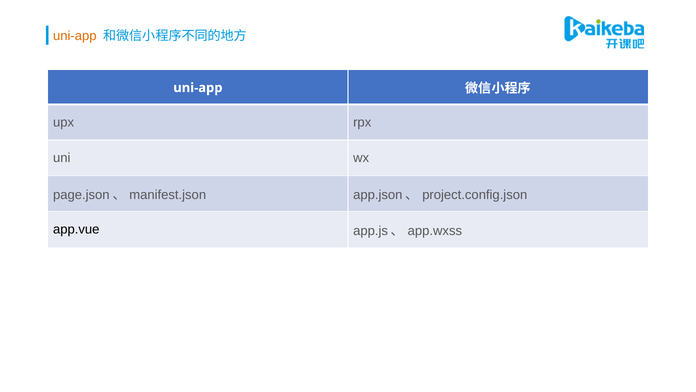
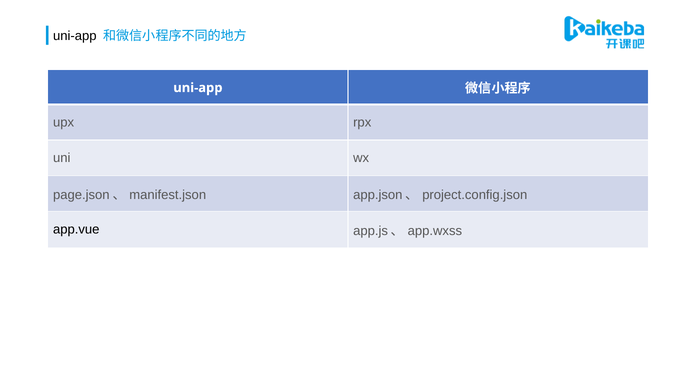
uni-app at (75, 36) colour: orange -> black
